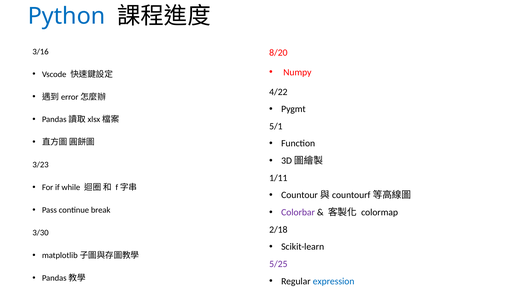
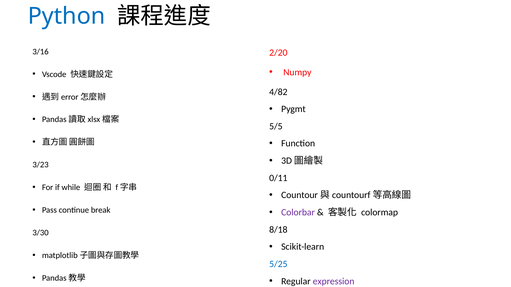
8/20: 8/20 -> 2/20
4/22: 4/22 -> 4/82
5/1: 5/1 -> 5/5
1/11: 1/11 -> 0/11
2/18: 2/18 -> 8/18
5/25 colour: purple -> blue
expression colour: blue -> purple
